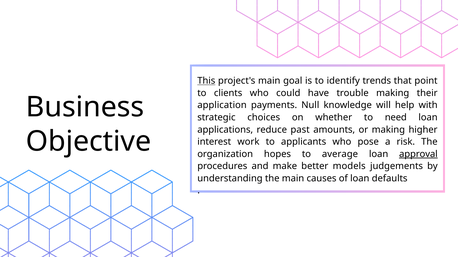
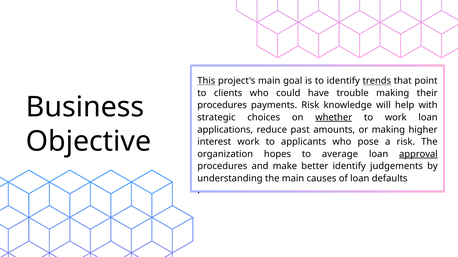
trends underline: none -> present
application at (222, 105): application -> procedures
payments Null: Null -> Risk
whether underline: none -> present
to need: need -> work
better models: models -> identify
